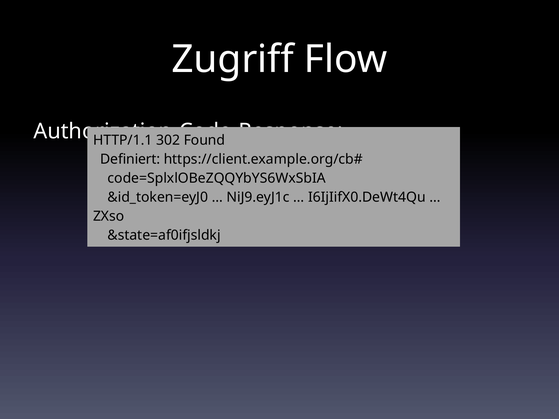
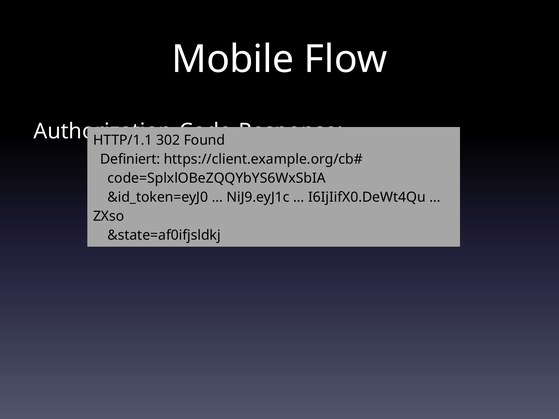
Zugriff: Zugriff -> Mobile
